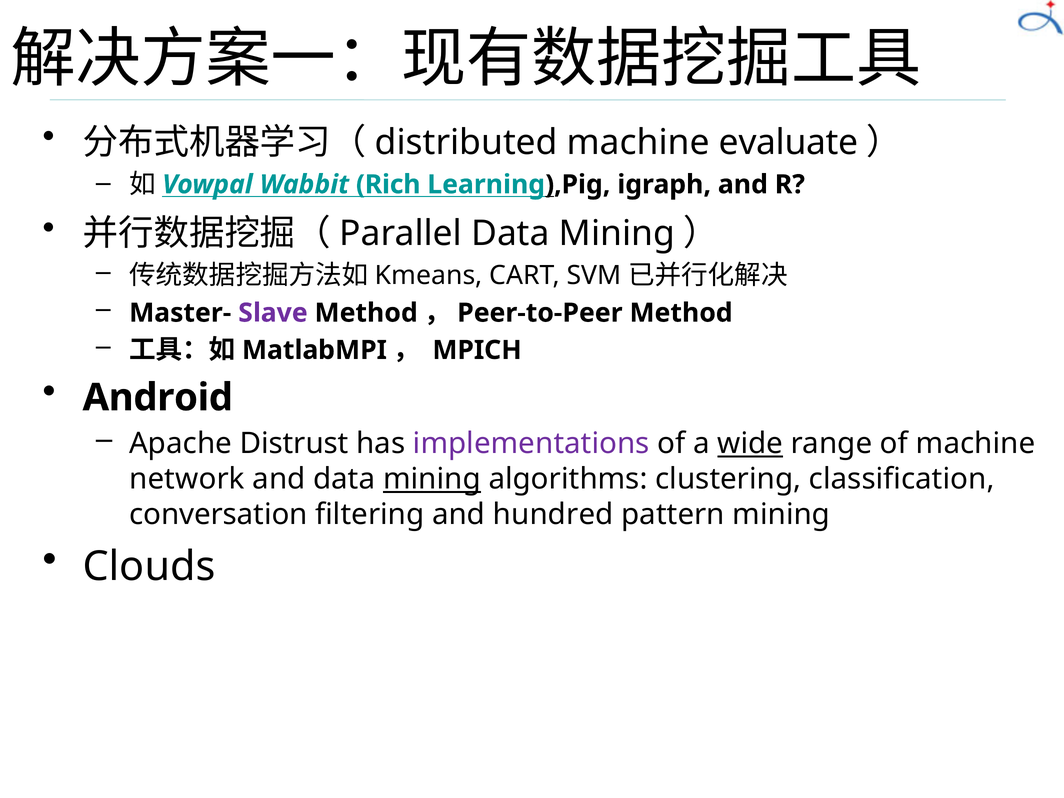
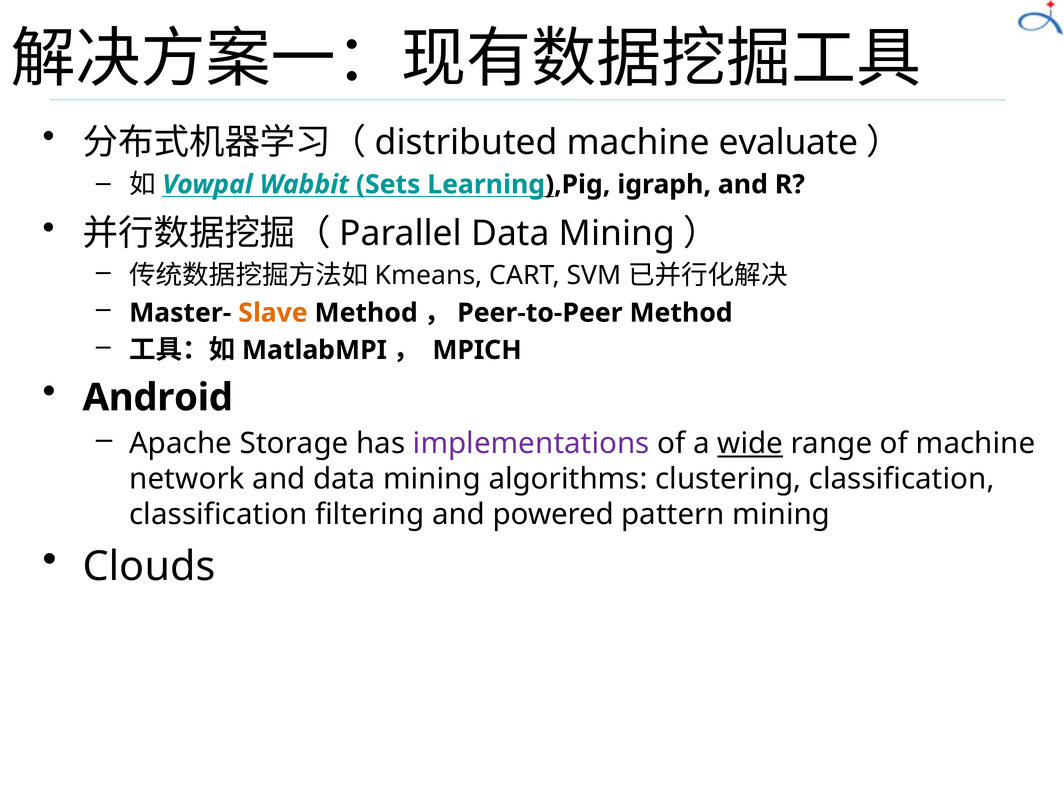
Rich: Rich -> Sets
Slave colour: purple -> orange
Distrust: Distrust -> Storage
mining at (432, 479) underline: present -> none
conversation at (218, 515): conversation -> classification
hundred: hundred -> powered
